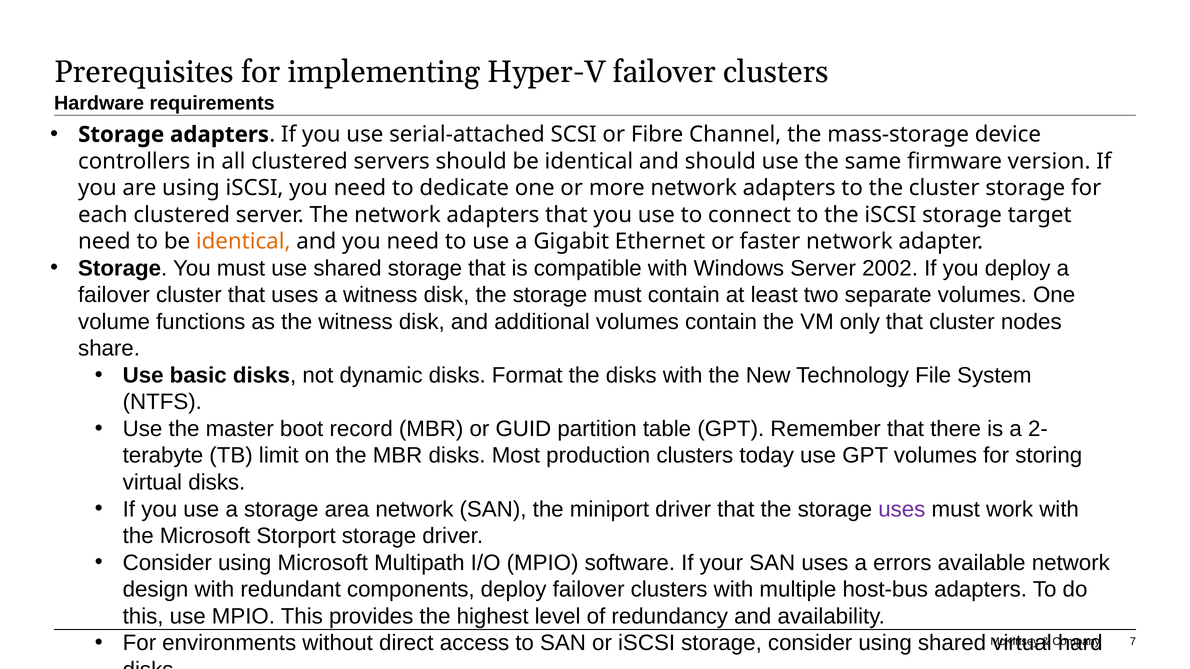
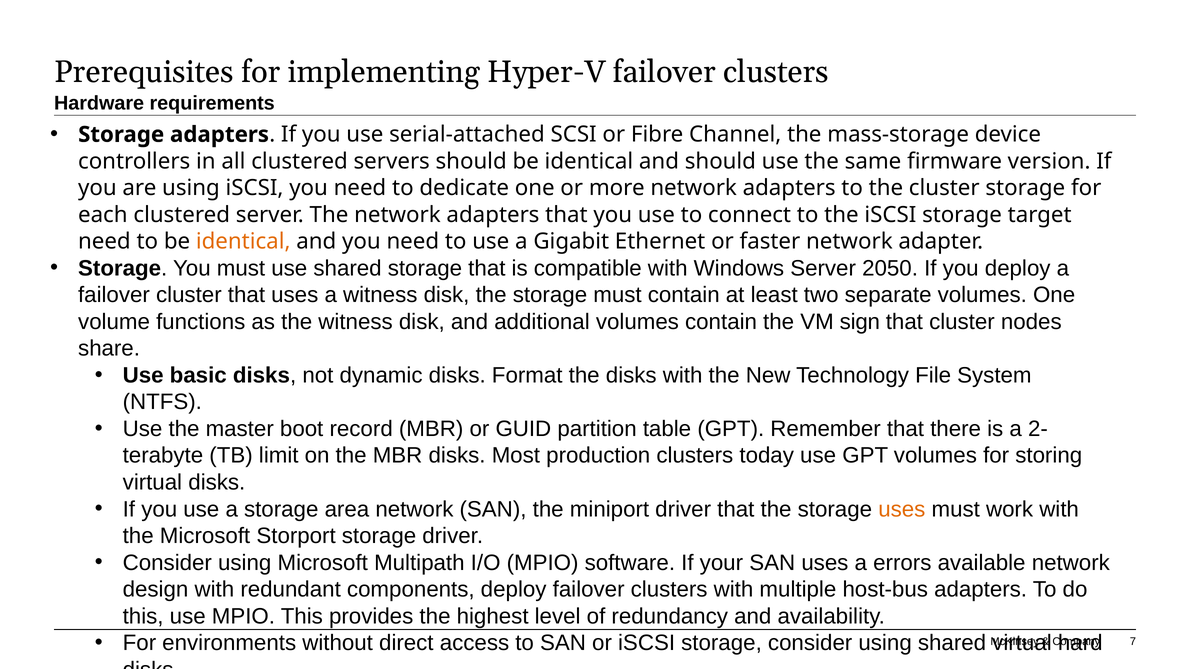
2002: 2002 -> 2050
only: only -> sign
uses at (902, 509) colour: purple -> orange
